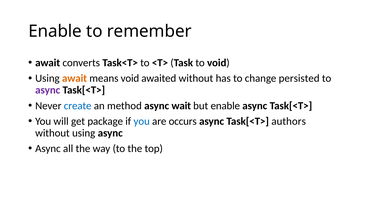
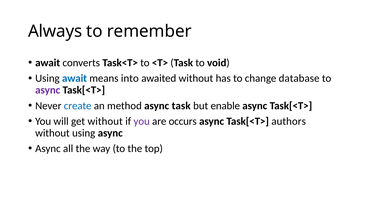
Enable at (55, 31): Enable -> Always
await at (75, 78) colour: orange -> blue
means void: void -> into
persisted: persisted -> database
async wait: wait -> task
get package: package -> without
you at (142, 121) colour: blue -> purple
